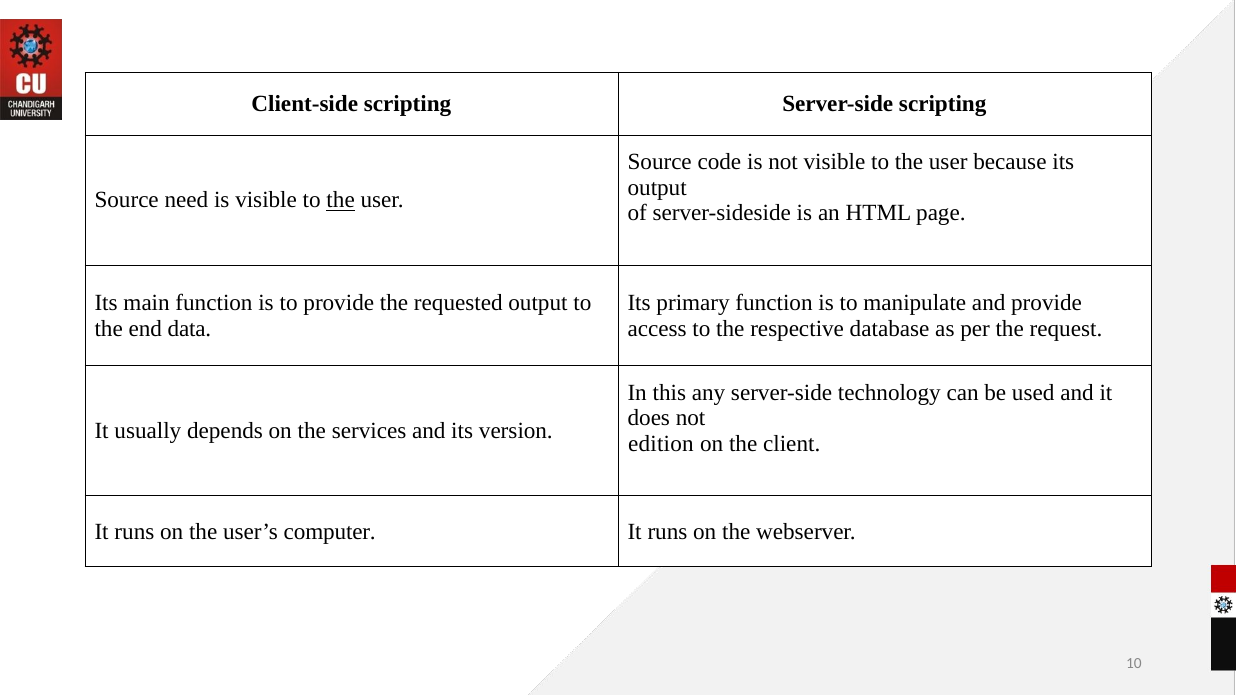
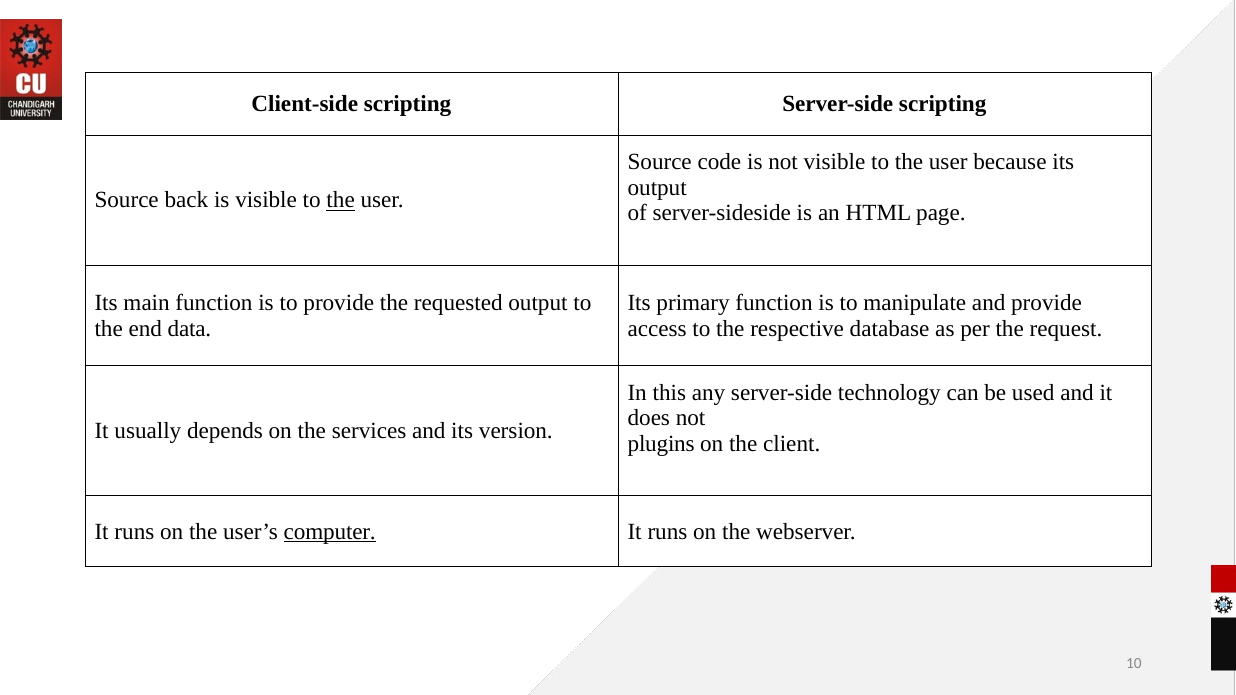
need: need -> back
edition: edition -> plugins
computer underline: none -> present
